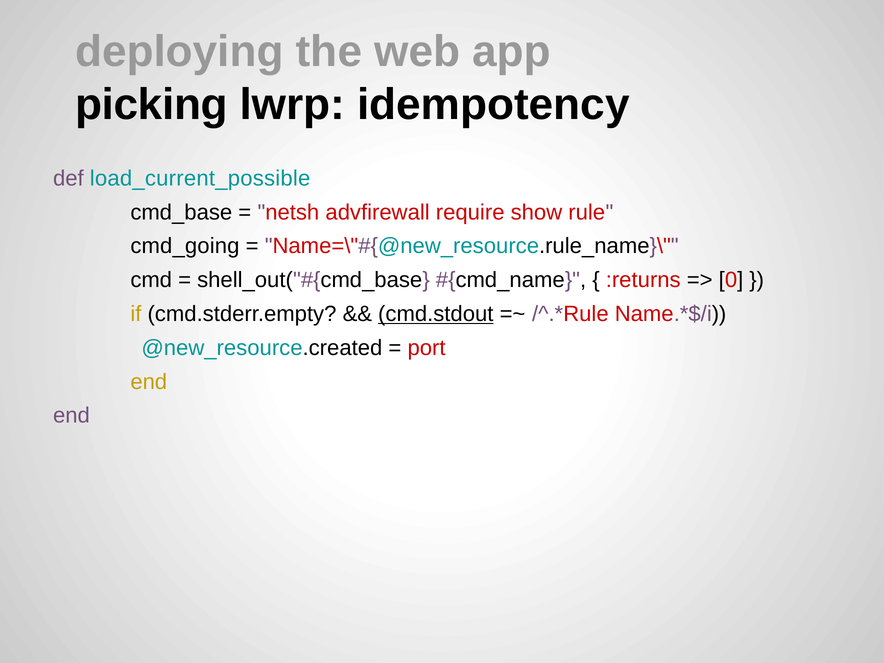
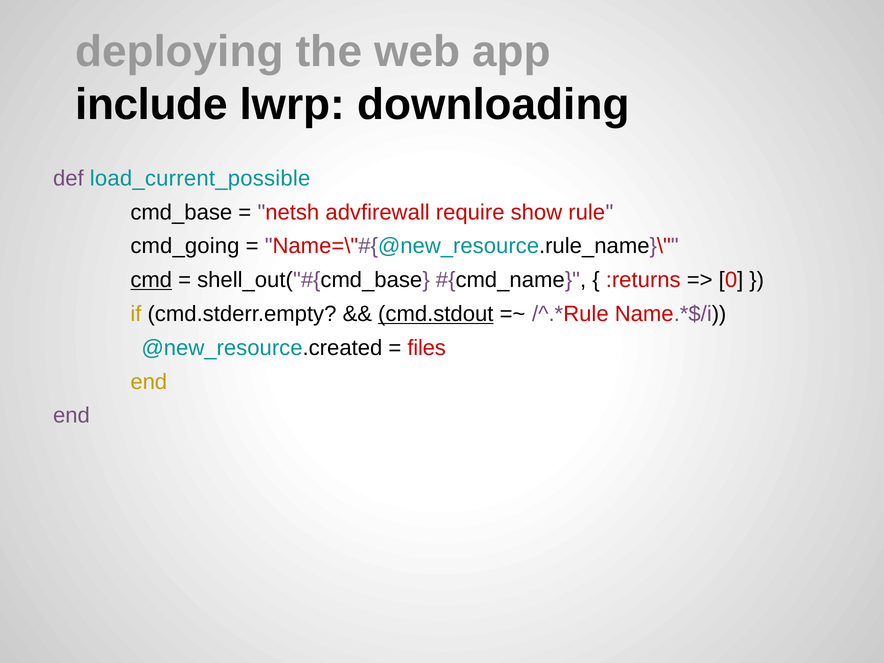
picking: picking -> include
idempotency: idempotency -> downloading
cmd underline: none -> present
port: port -> files
